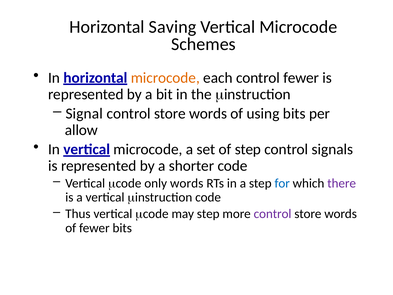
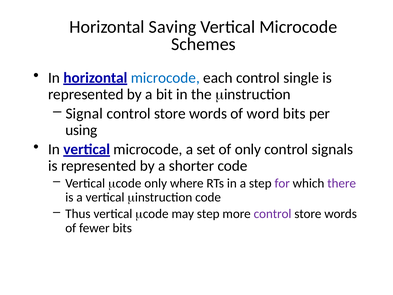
microcode at (165, 78) colour: orange -> blue
control fewer: fewer -> single
using: using -> word
allow: allow -> using
of step: step -> only
only words: words -> where
for colour: blue -> purple
